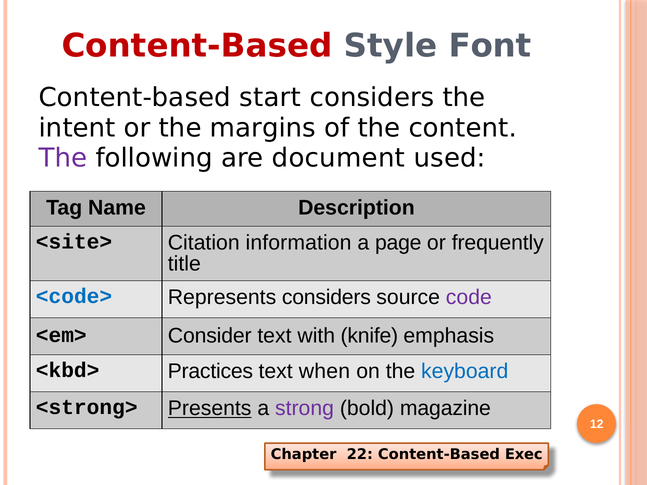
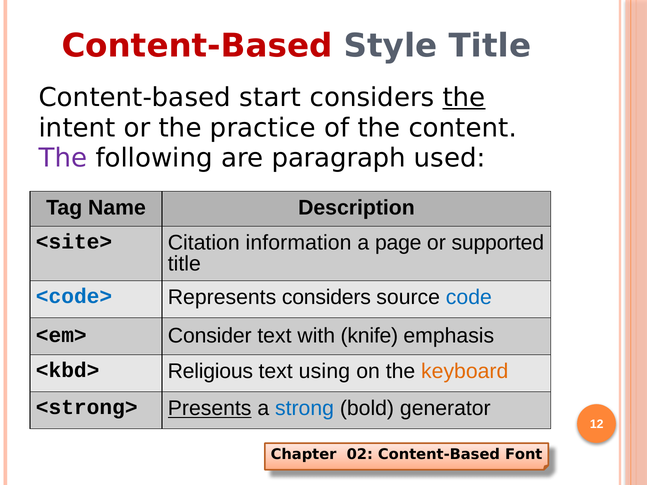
Style Font: Font -> Title
the at (464, 98) underline: none -> present
margins: margins -> practice
document: document -> paragraph
frequently: frequently -> supported
code colour: purple -> blue
Practices: Practices -> Religious
when: when -> using
keyboard colour: blue -> orange
strong colour: purple -> blue
magazine: magazine -> generator
22: 22 -> 02
Exec: Exec -> Font
